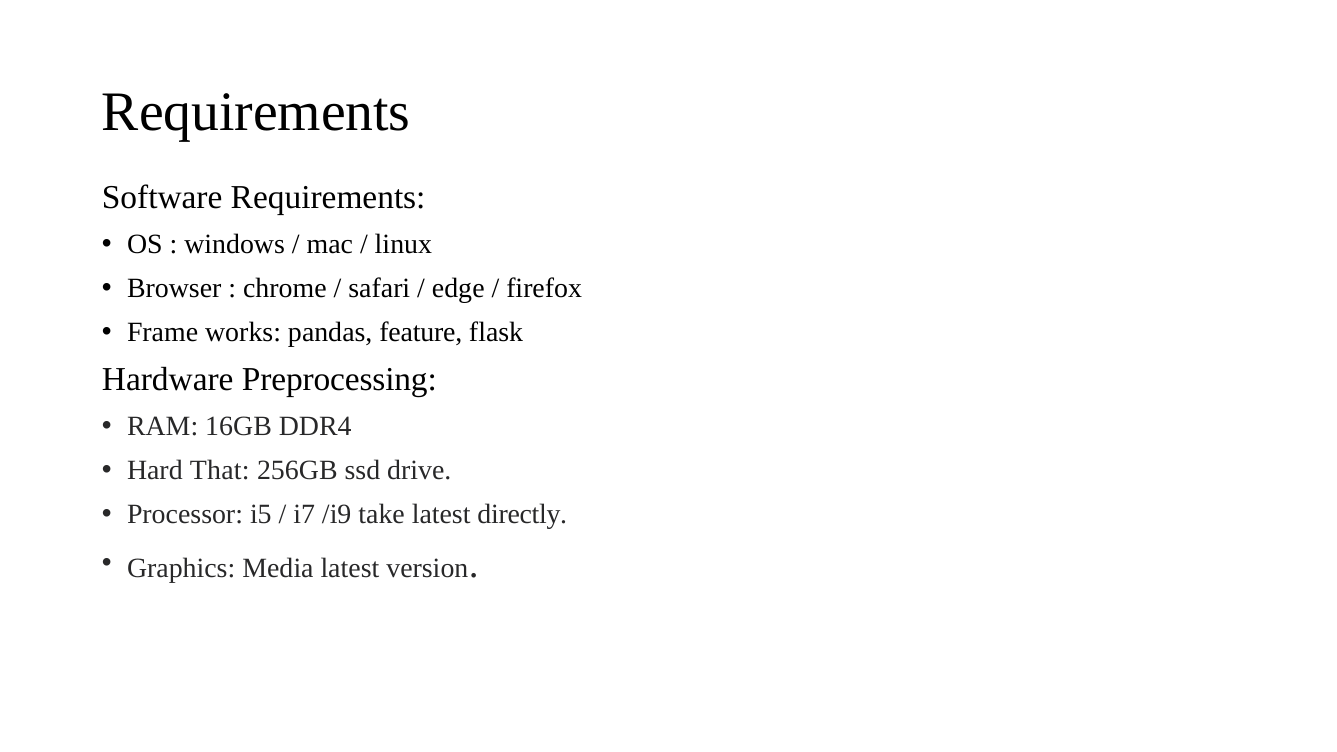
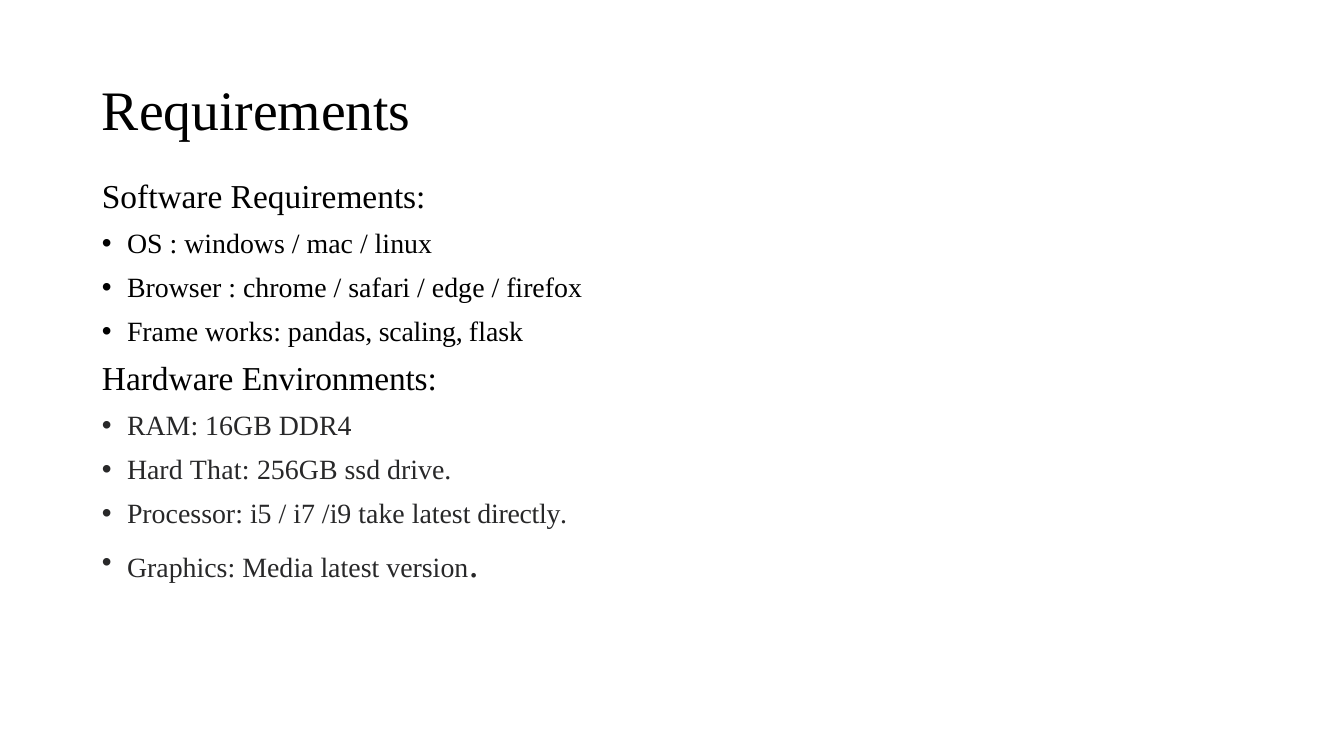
feature: feature -> scaling
Preprocessing: Preprocessing -> Environments
